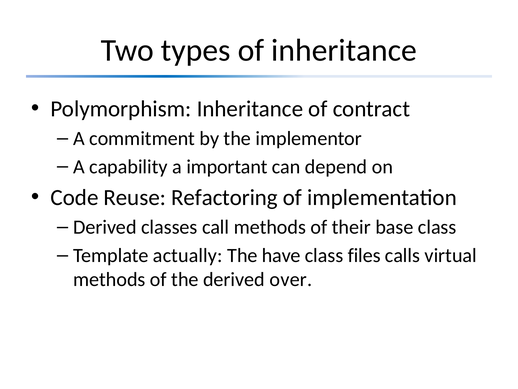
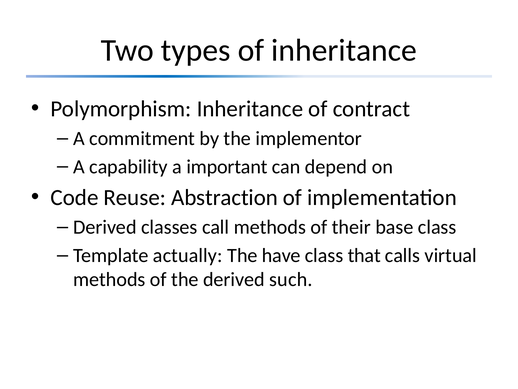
Refactoring: Refactoring -> Abstraction
files: files -> that
over: over -> such
